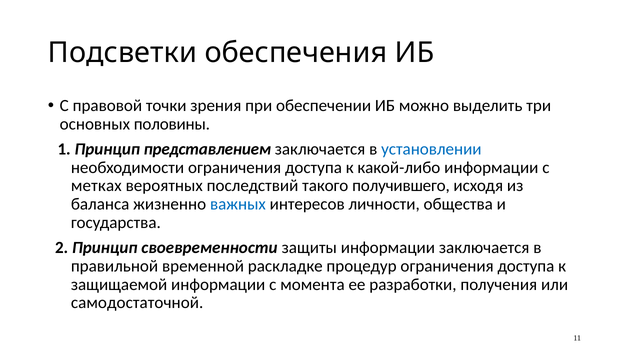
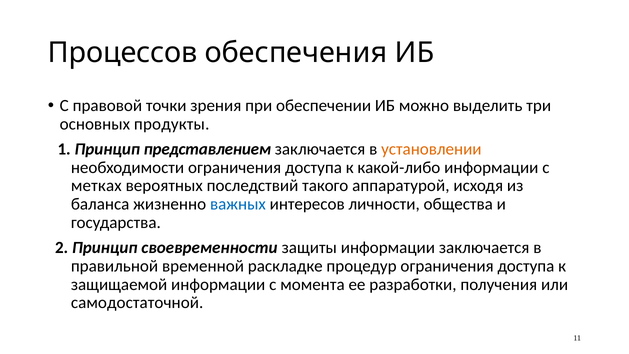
Подсветки: Подсветки -> Процессов
половины: половины -> продукты
установлении colour: blue -> orange
получившего: получившего -> аппаратурой
